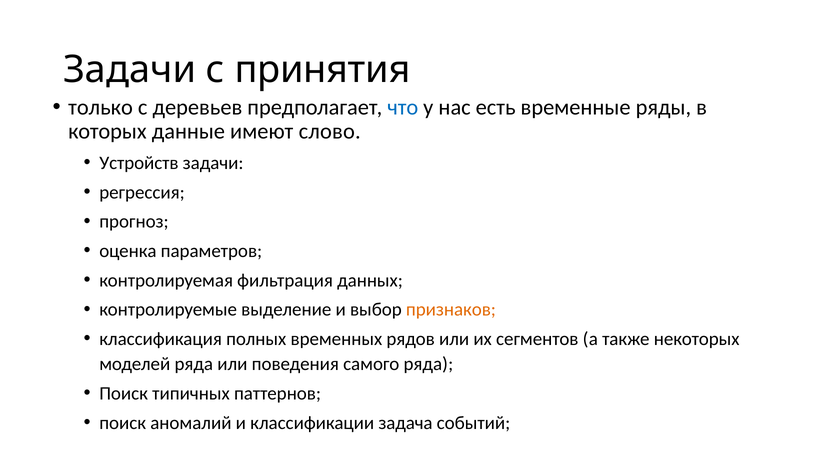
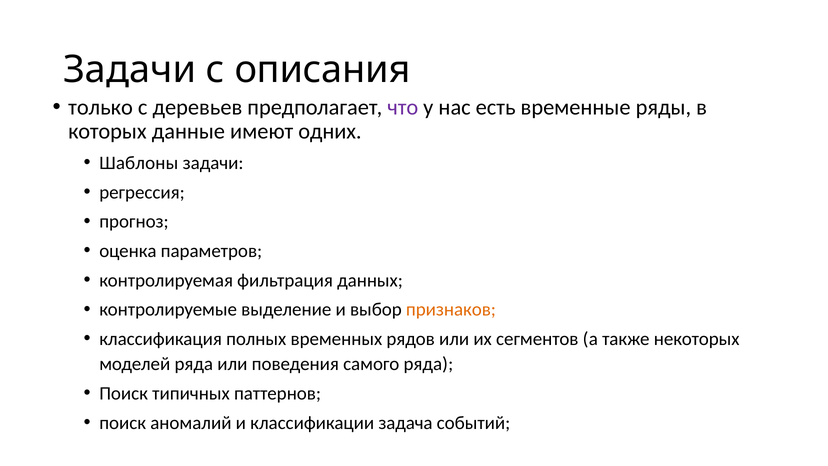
принятия: принятия -> описания
что colour: blue -> purple
слово: слово -> одних
Устройств: Устройств -> Шаблоны
